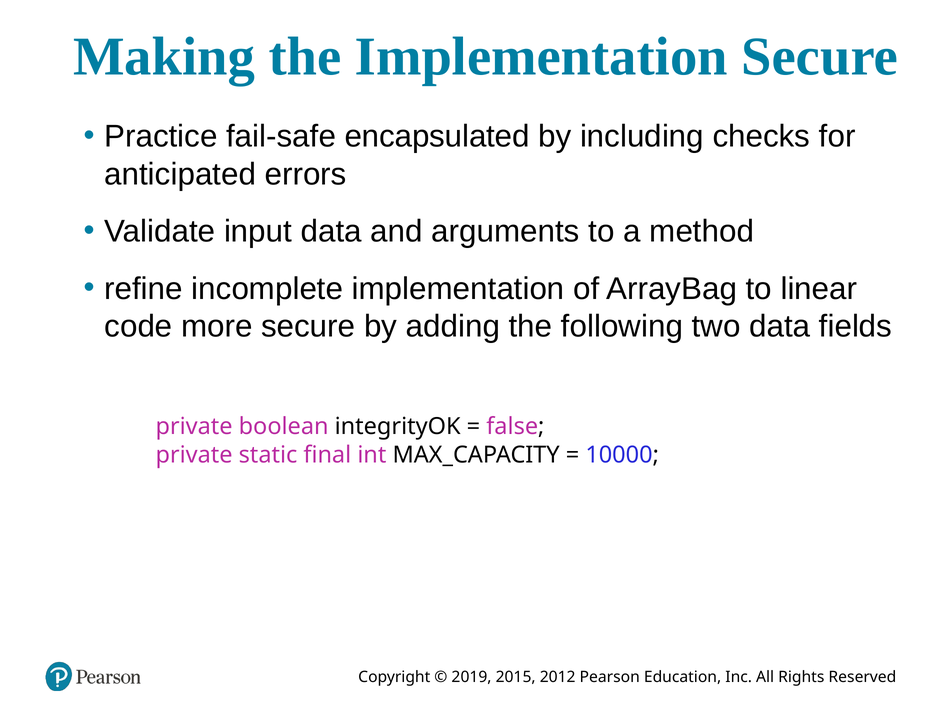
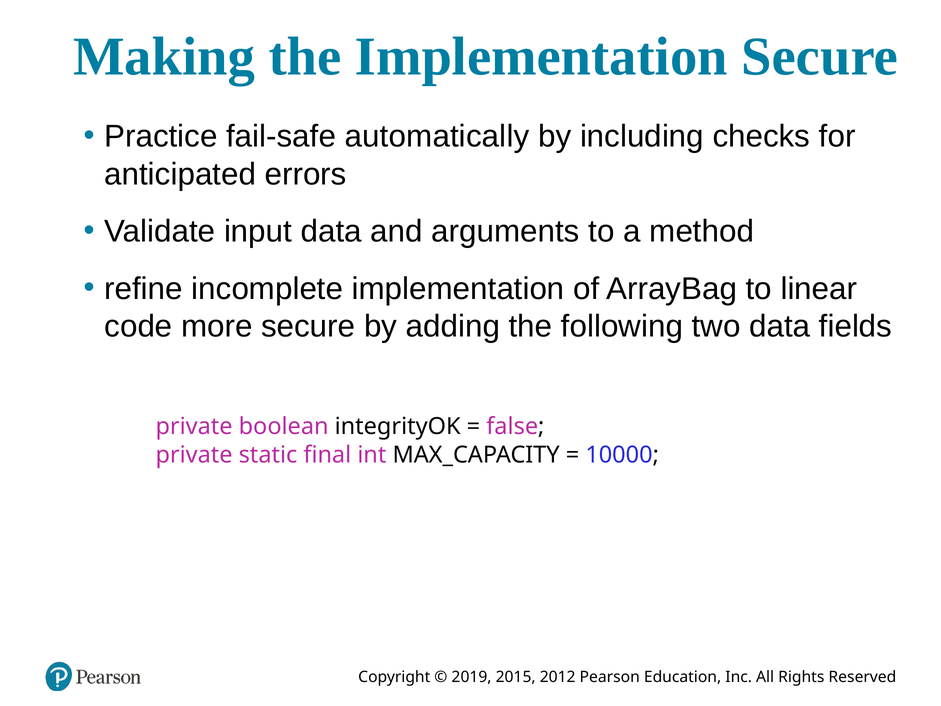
encapsulated: encapsulated -> automatically
